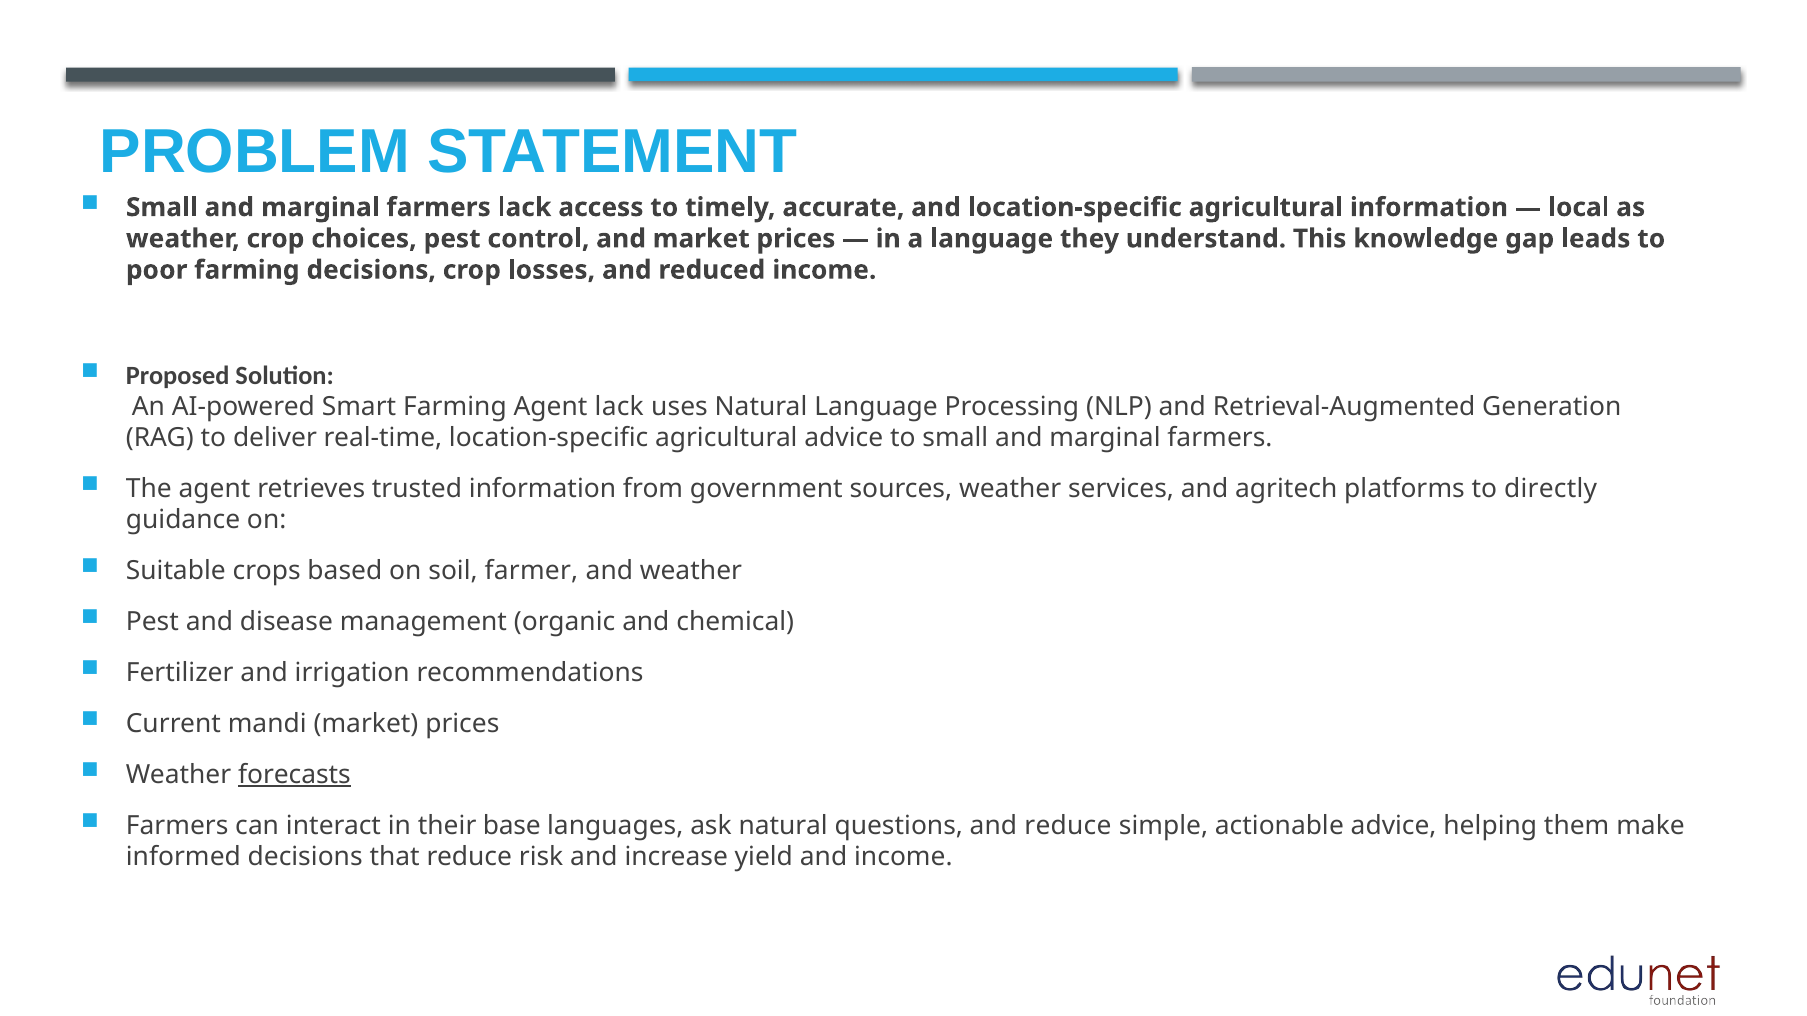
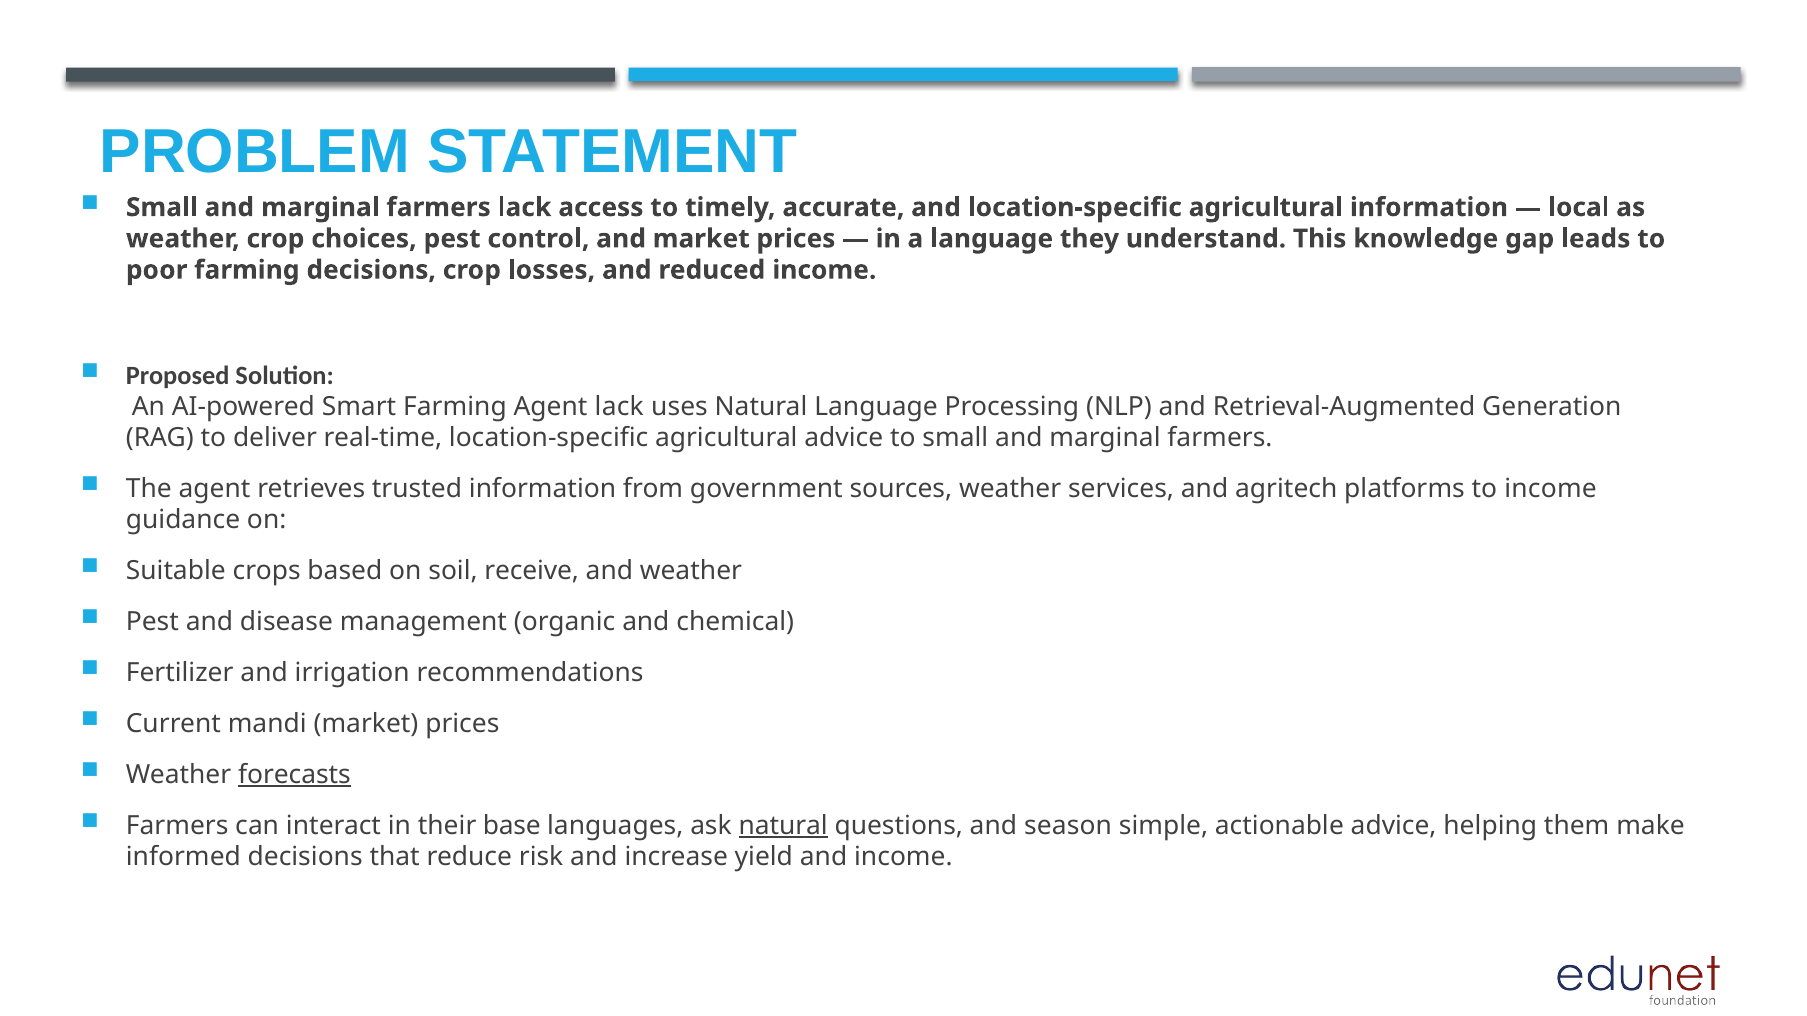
to directly: directly -> income
farmer: farmer -> receive
natural at (783, 826) underline: none -> present
and reduce: reduce -> season
